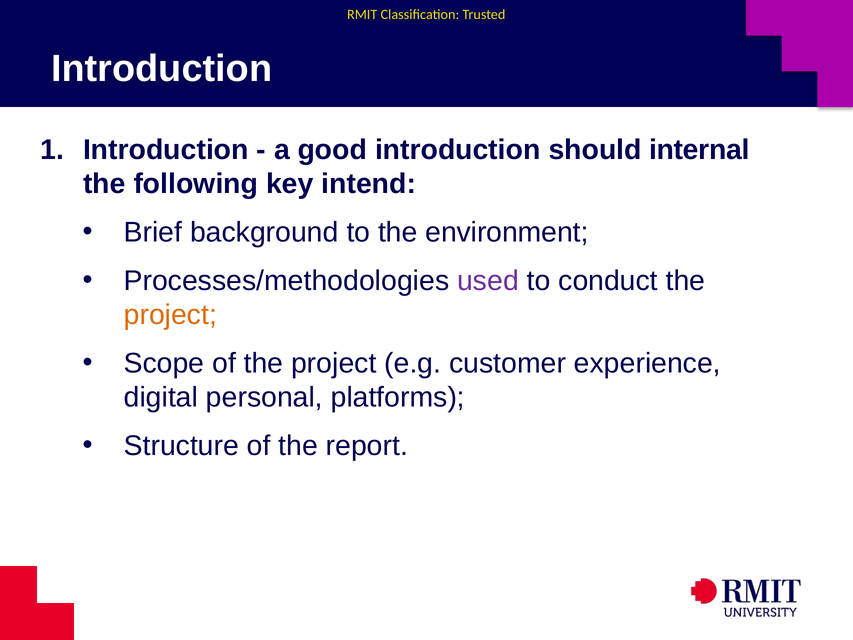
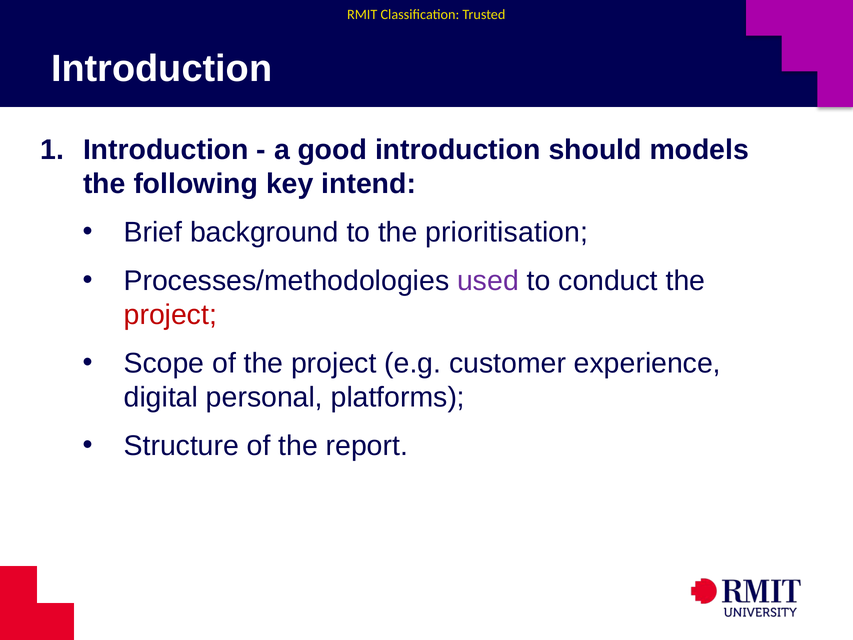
internal: internal -> models
environment: environment -> prioritisation
project at (170, 315) colour: orange -> red
